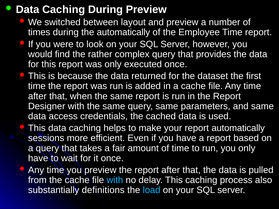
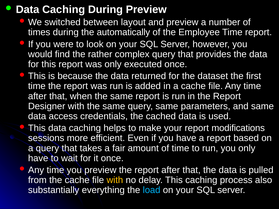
report automatically: automatically -> modifications
with at (115, 180) colour: light blue -> yellow
definitions: definitions -> everything
